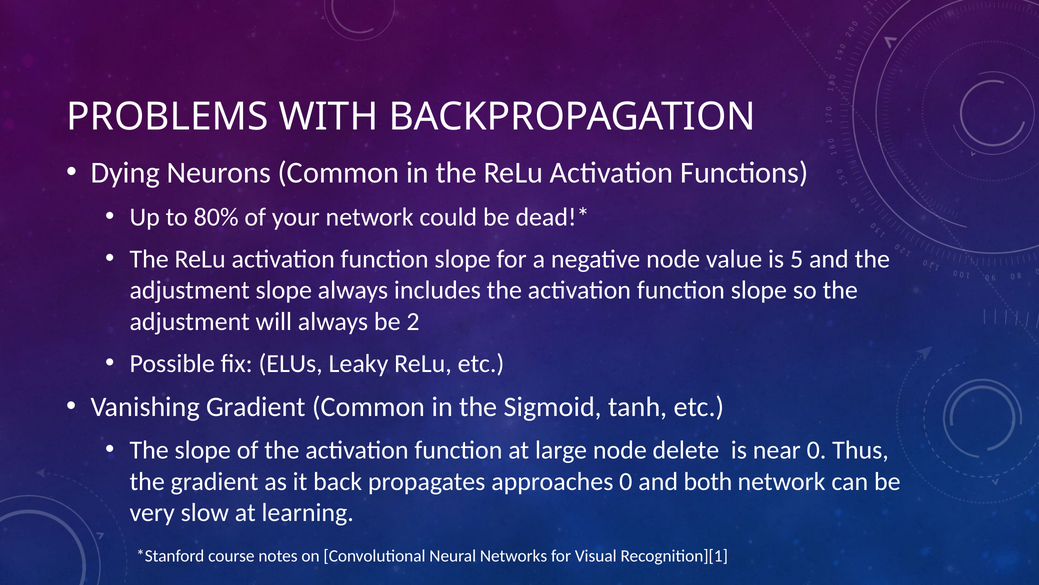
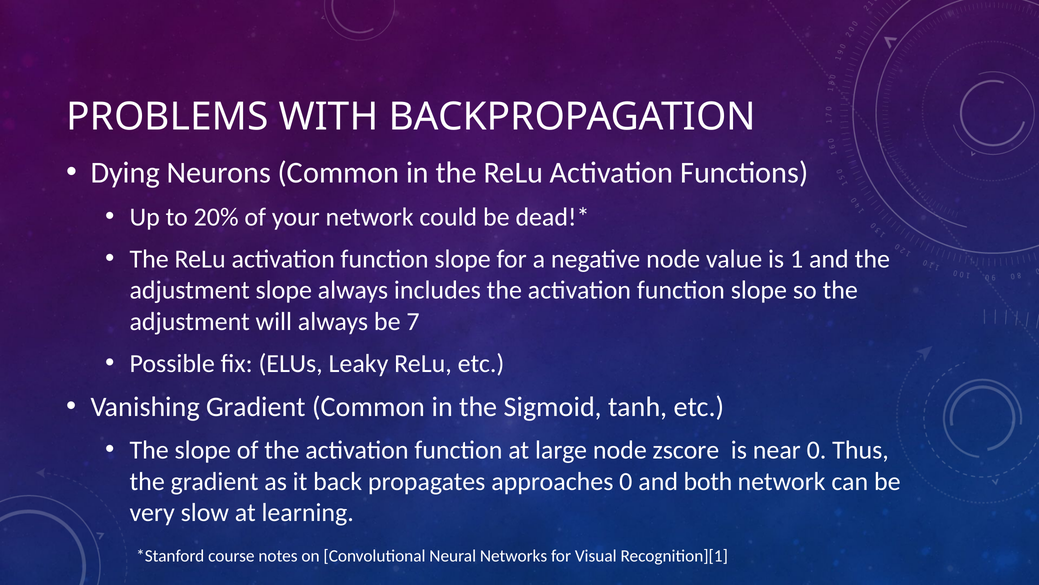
80%: 80% -> 20%
5: 5 -> 1
2: 2 -> 7
delete: delete -> zscore
